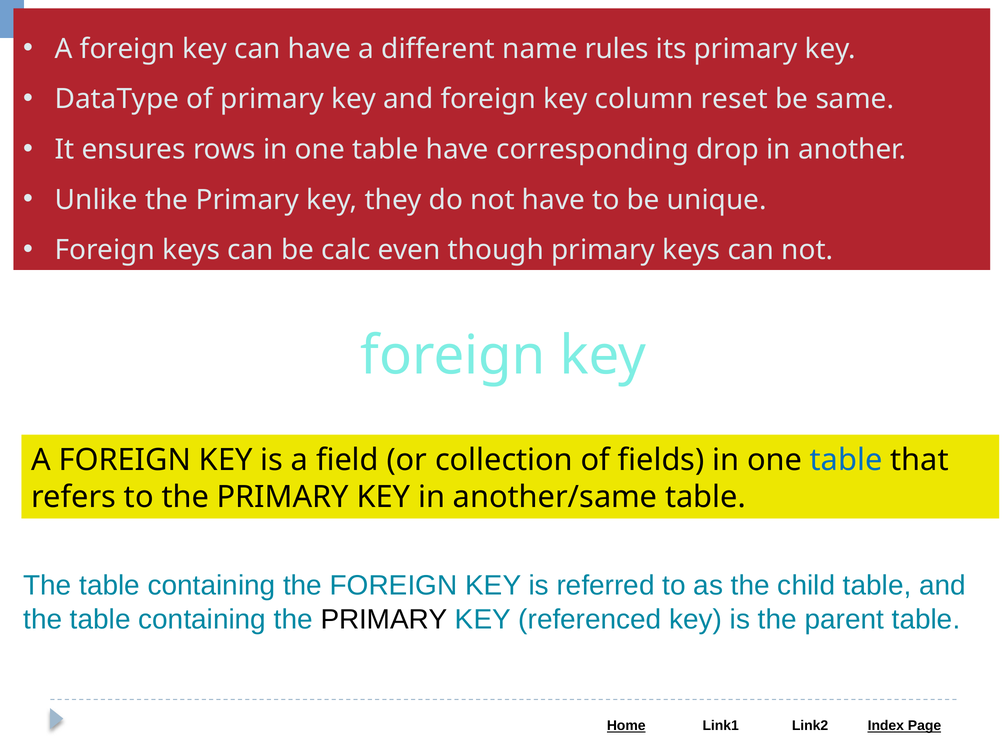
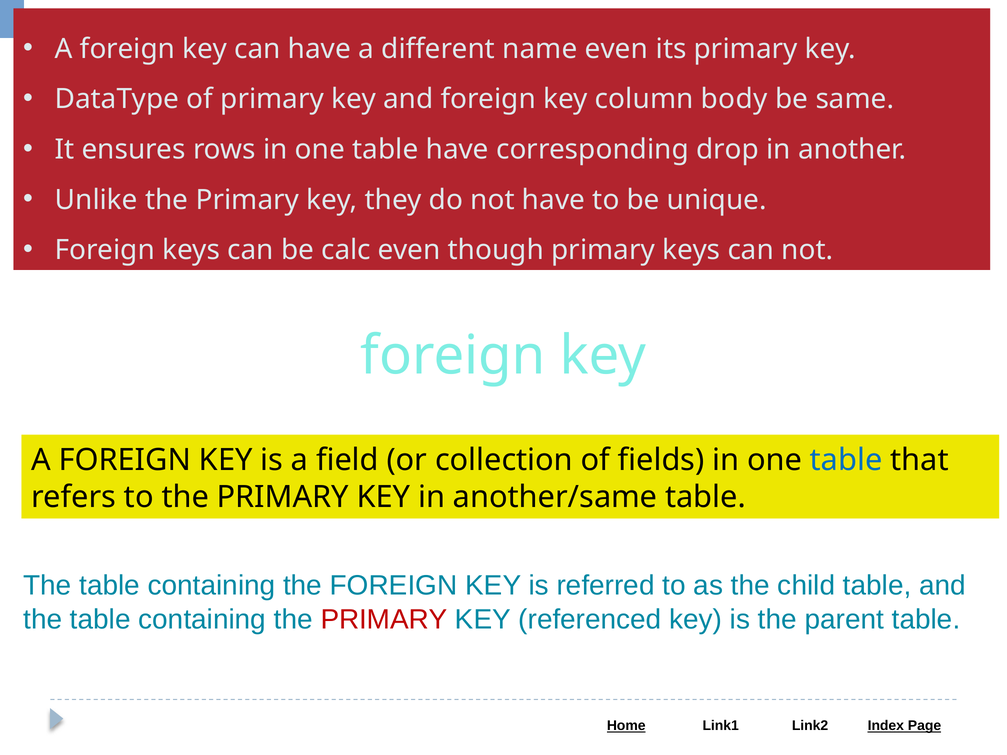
name rules: rules -> even
reset: reset -> body
PRIMARY at (384, 620) colour: black -> red
